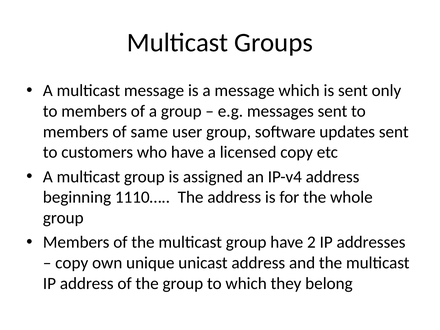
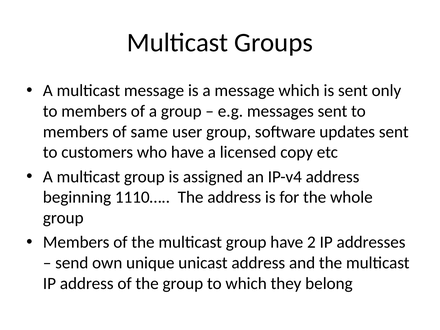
copy at (72, 263): copy -> send
